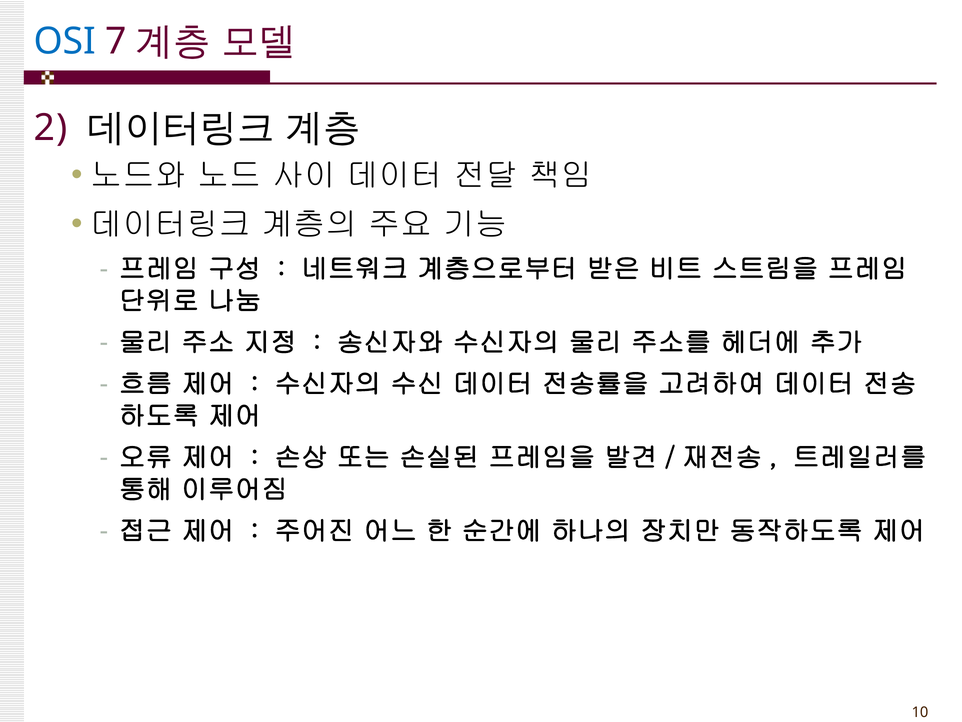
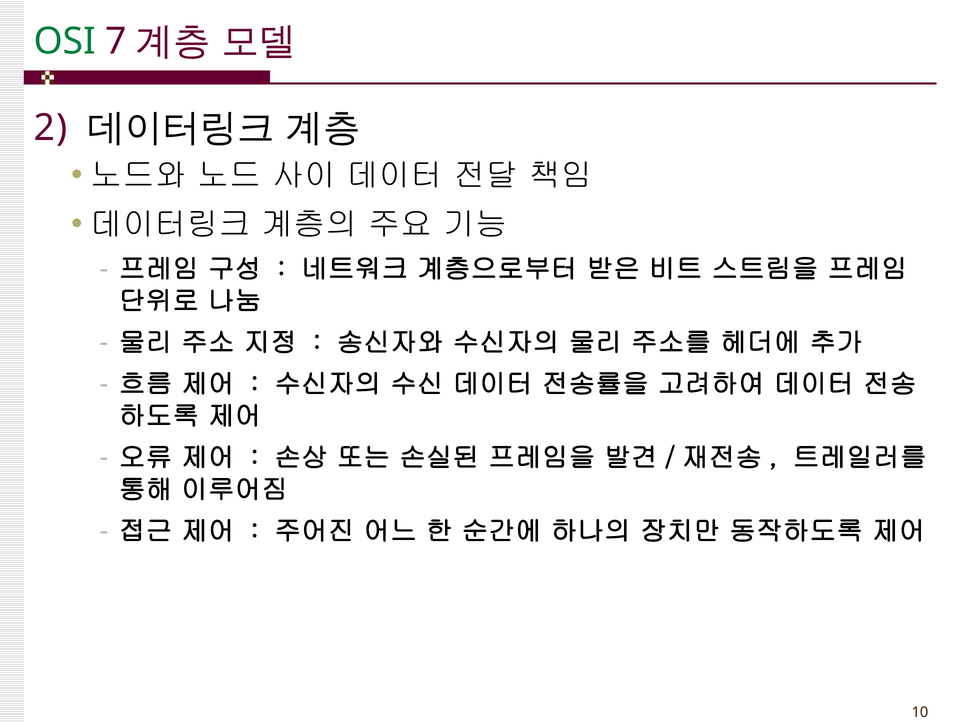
OSI colour: blue -> green
